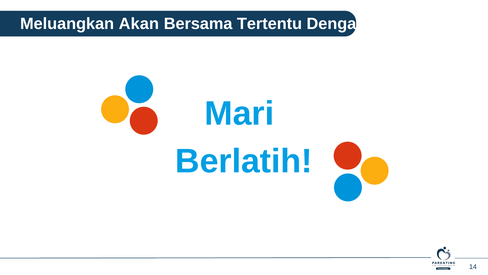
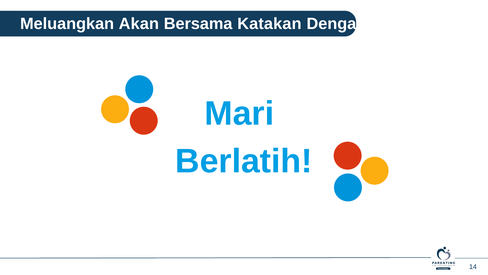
Tertentu: Tertentu -> Katakan
